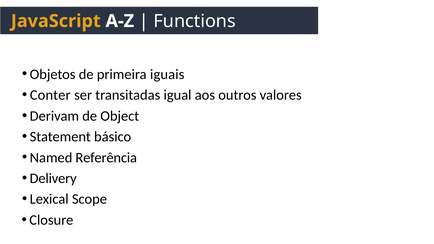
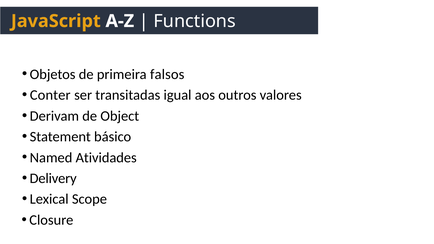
iguais: iguais -> falsos
Referência: Referência -> Atividades
